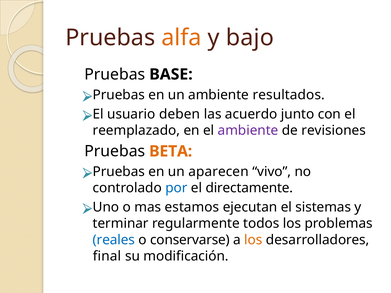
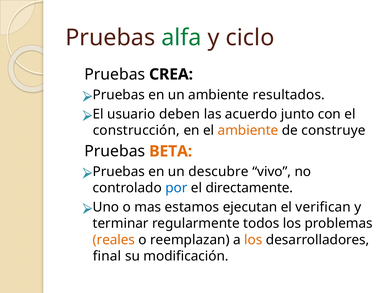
alfa colour: orange -> green
bajo: bajo -> ciclo
BASE: BASE -> CREA
reemplazado: reemplazado -> construcción
ambiente at (248, 130) colour: purple -> orange
revisiones: revisiones -> construye
aparecen: aparecen -> descubre
sistemas: sistemas -> verifican
reales colour: blue -> orange
conservarse: conservarse -> reemplazan
